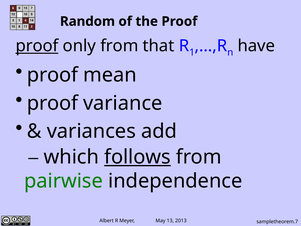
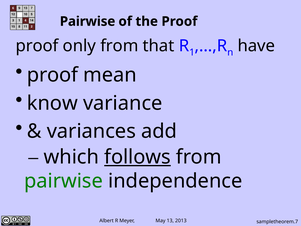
Random at (87, 21): Random -> Pairwise
proof at (37, 46) underline: present -> none
proof at (52, 103): proof -> know
